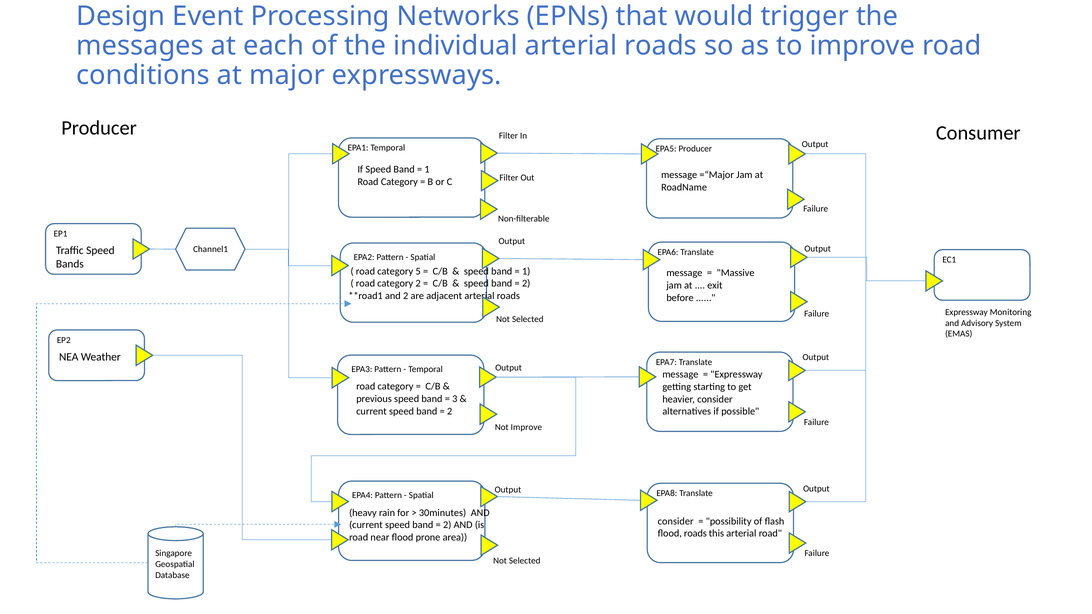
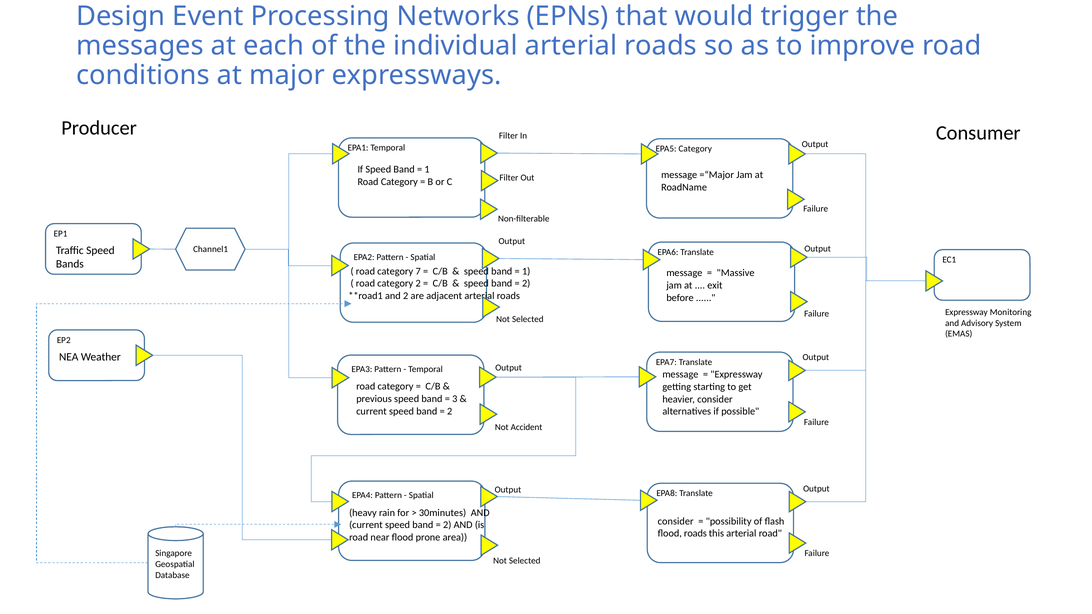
Producer at (695, 149): Producer -> Category
5: 5 -> 7
Not Improve: Improve -> Accident
